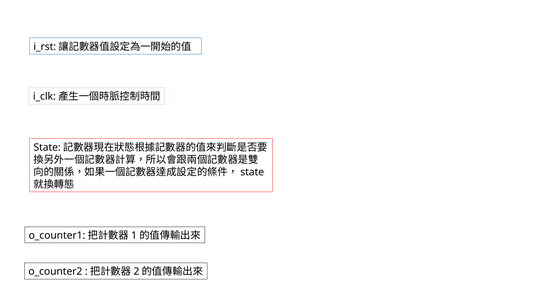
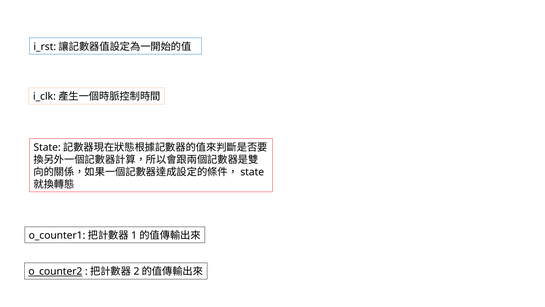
o_counter2 underline: none -> present
